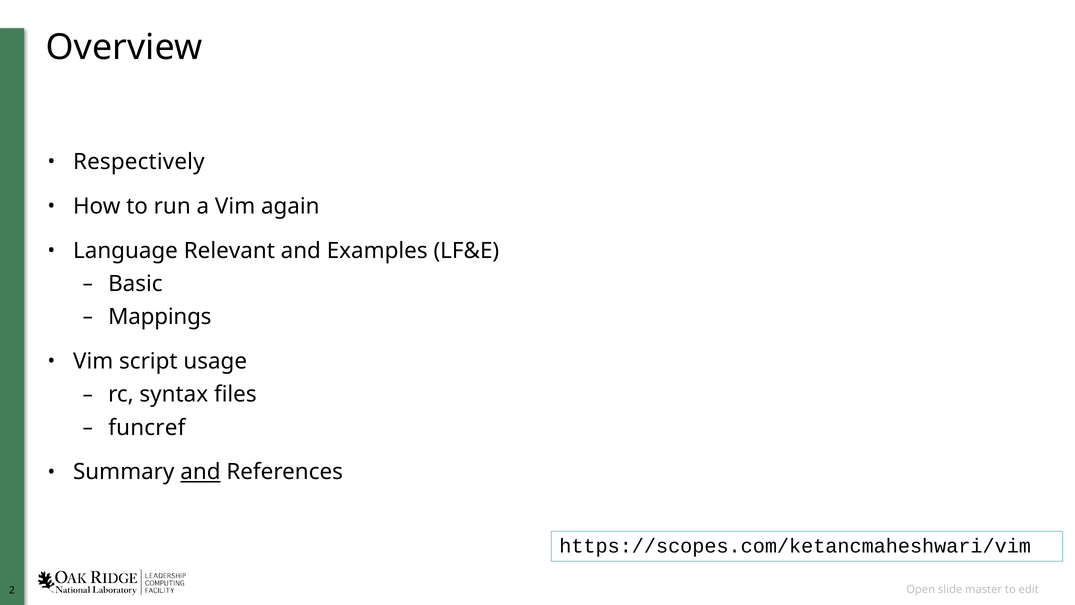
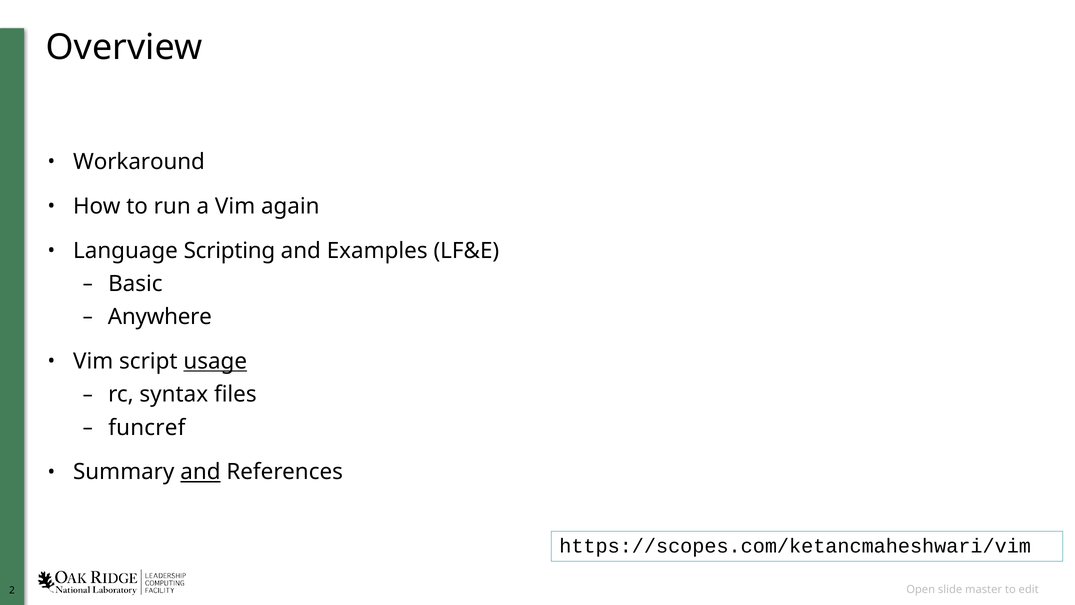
Respectively: Respectively -> Workaround
Relevant: Relevant -> Scripting
Mappings: Mappings -> Anywhere
usage underline: none -> present
